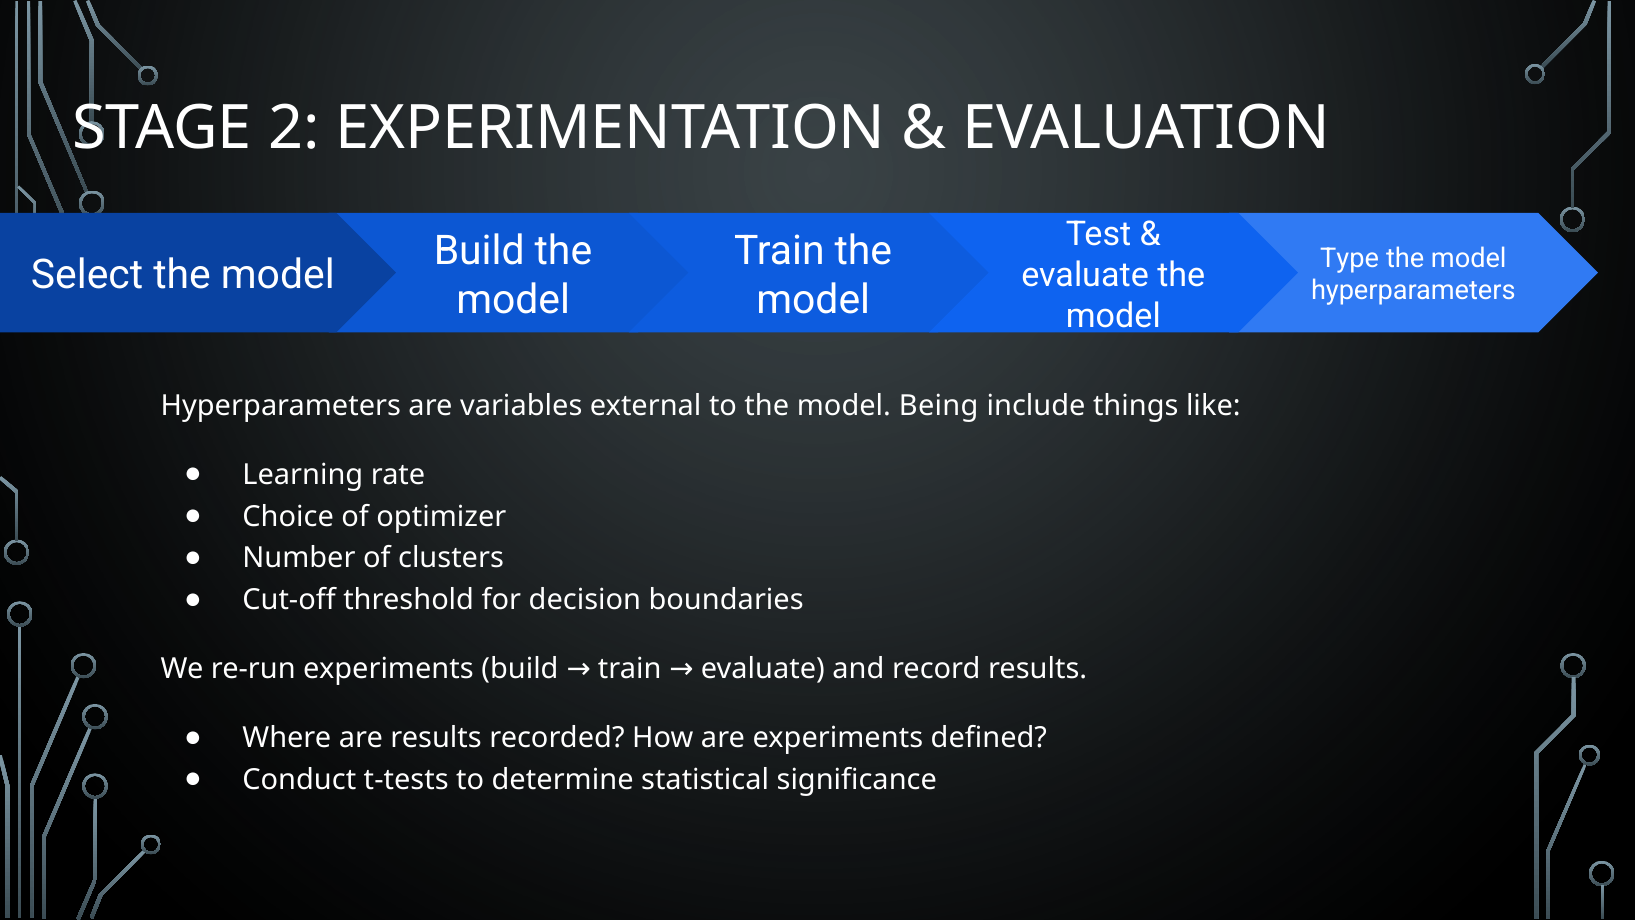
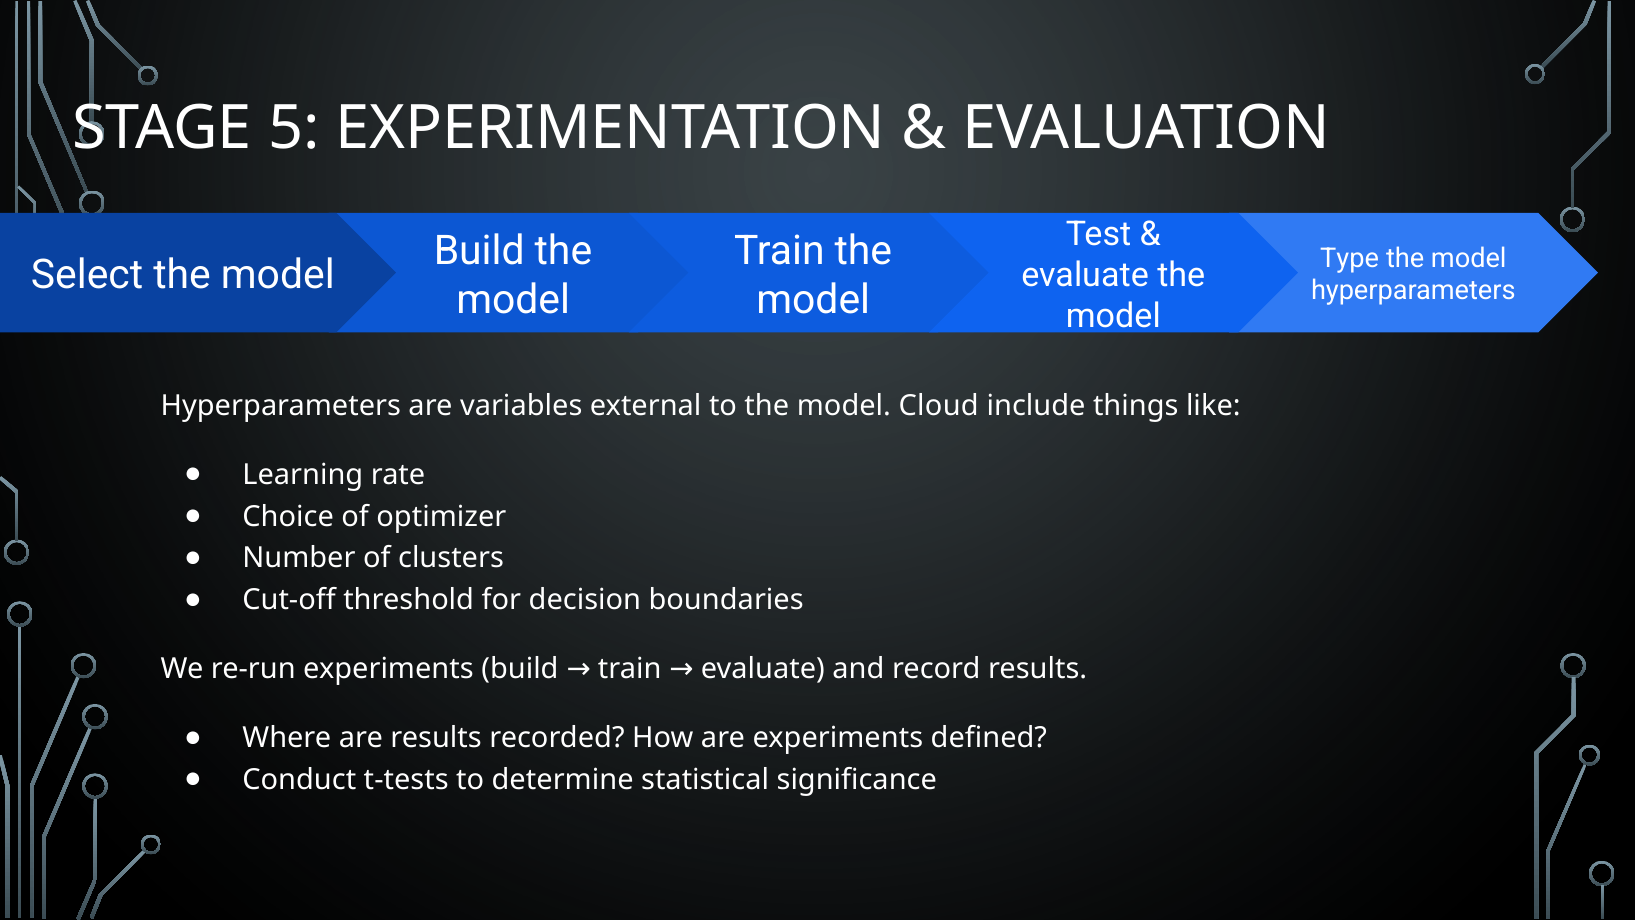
2: 2 -> 5
Being: Being -> Cloud
